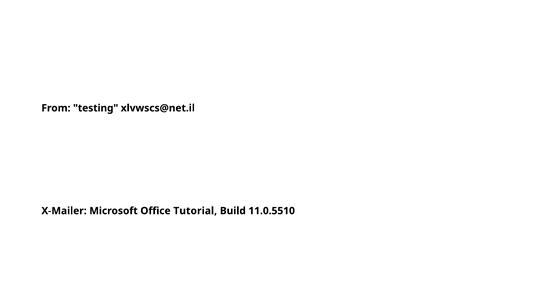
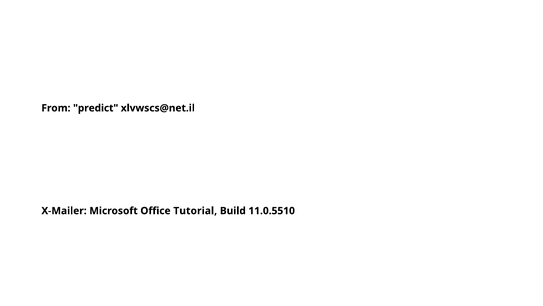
testing: testing -> predict
